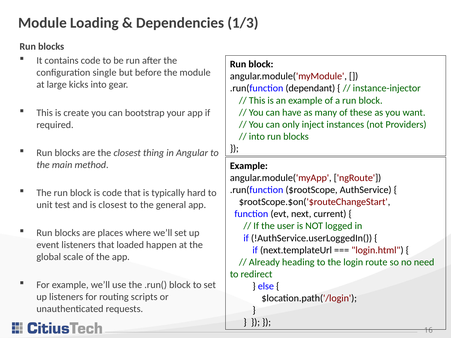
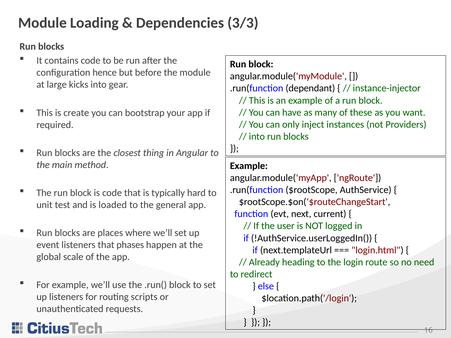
1/3: 1/3 -> 3/3
single: single -> hence
is closest: closest -> loaded
loaded: loaded -> phases
